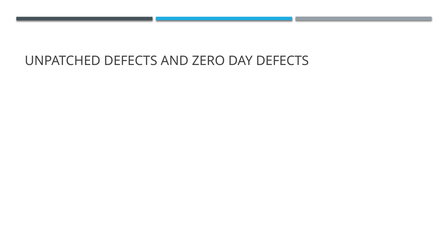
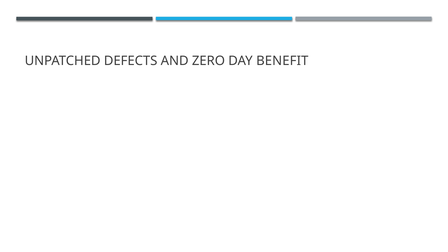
DAY DEFECTS: DEFECTS -> BENEFIT
